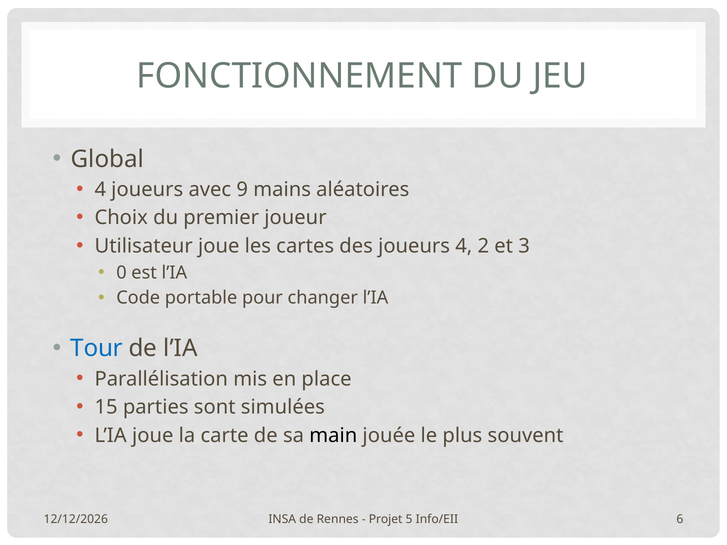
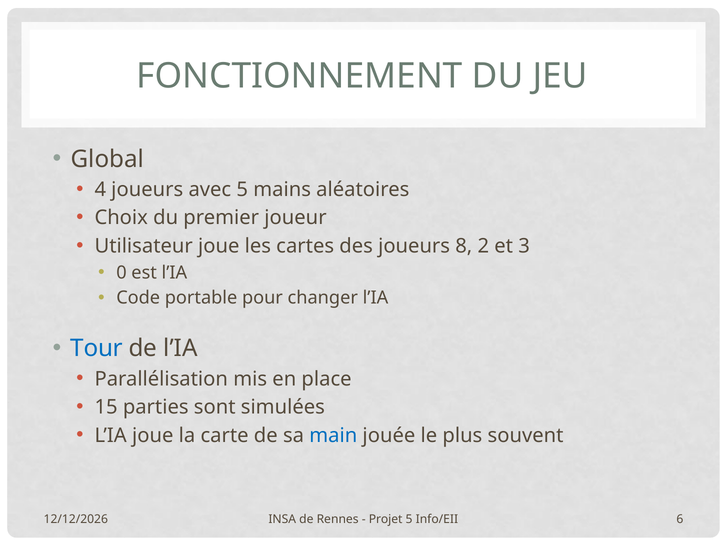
avec 9: 9 -> 5
joueurs 4: 4 -> 8
main colour: black -> blue
